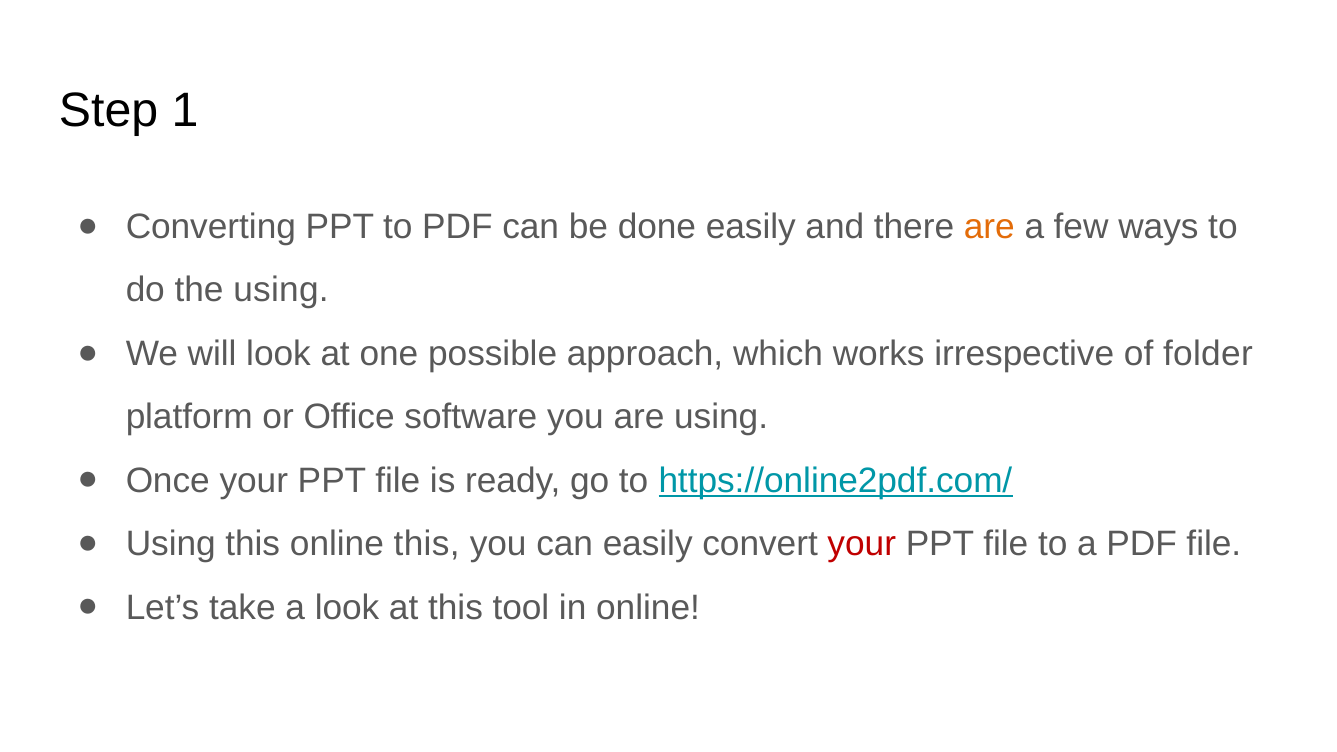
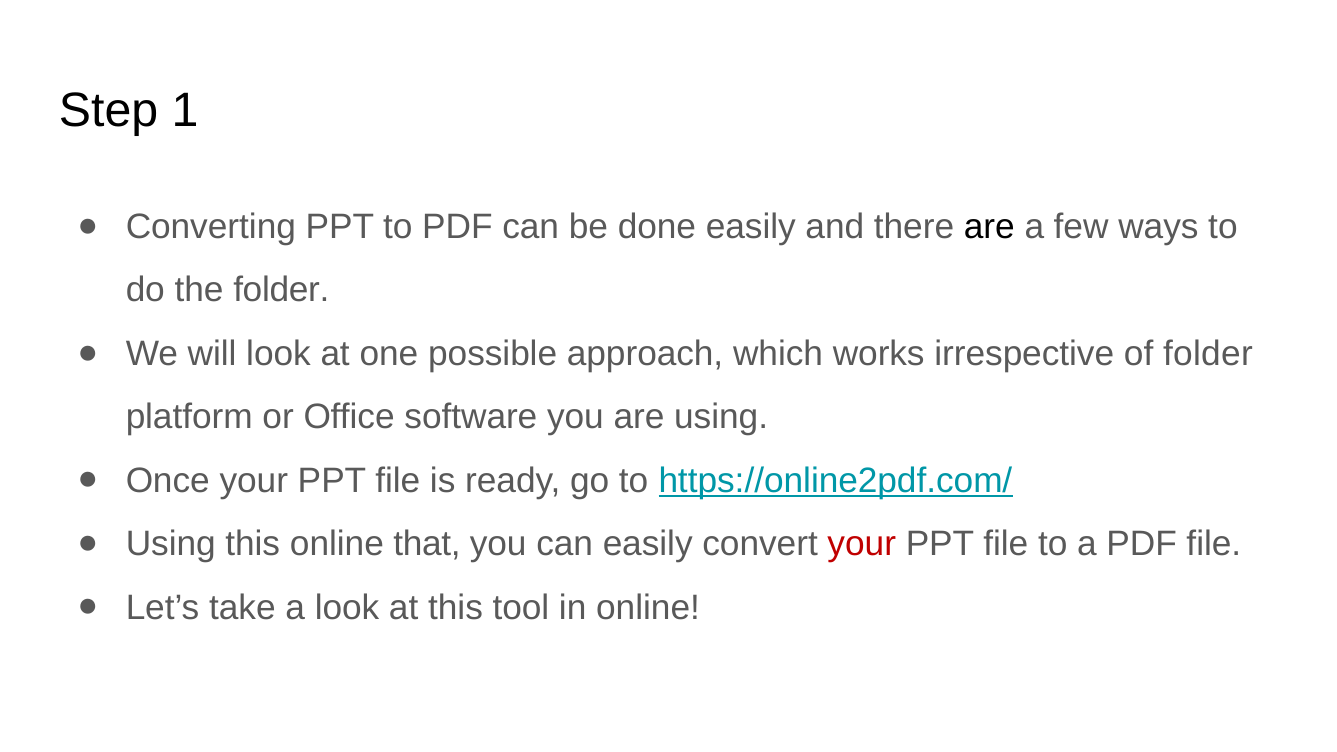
are at (989, 227) colour: orange -> black
the using: using -> folder
online this: this -> that
